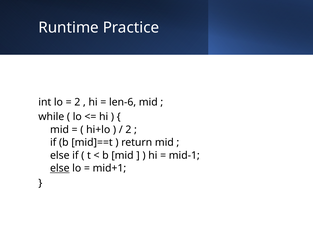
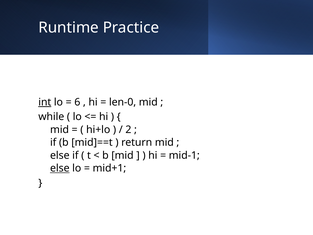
int underline: none -> present
2 at (77, 102): 2 -> 6
len-6: len-6 -> len-0
